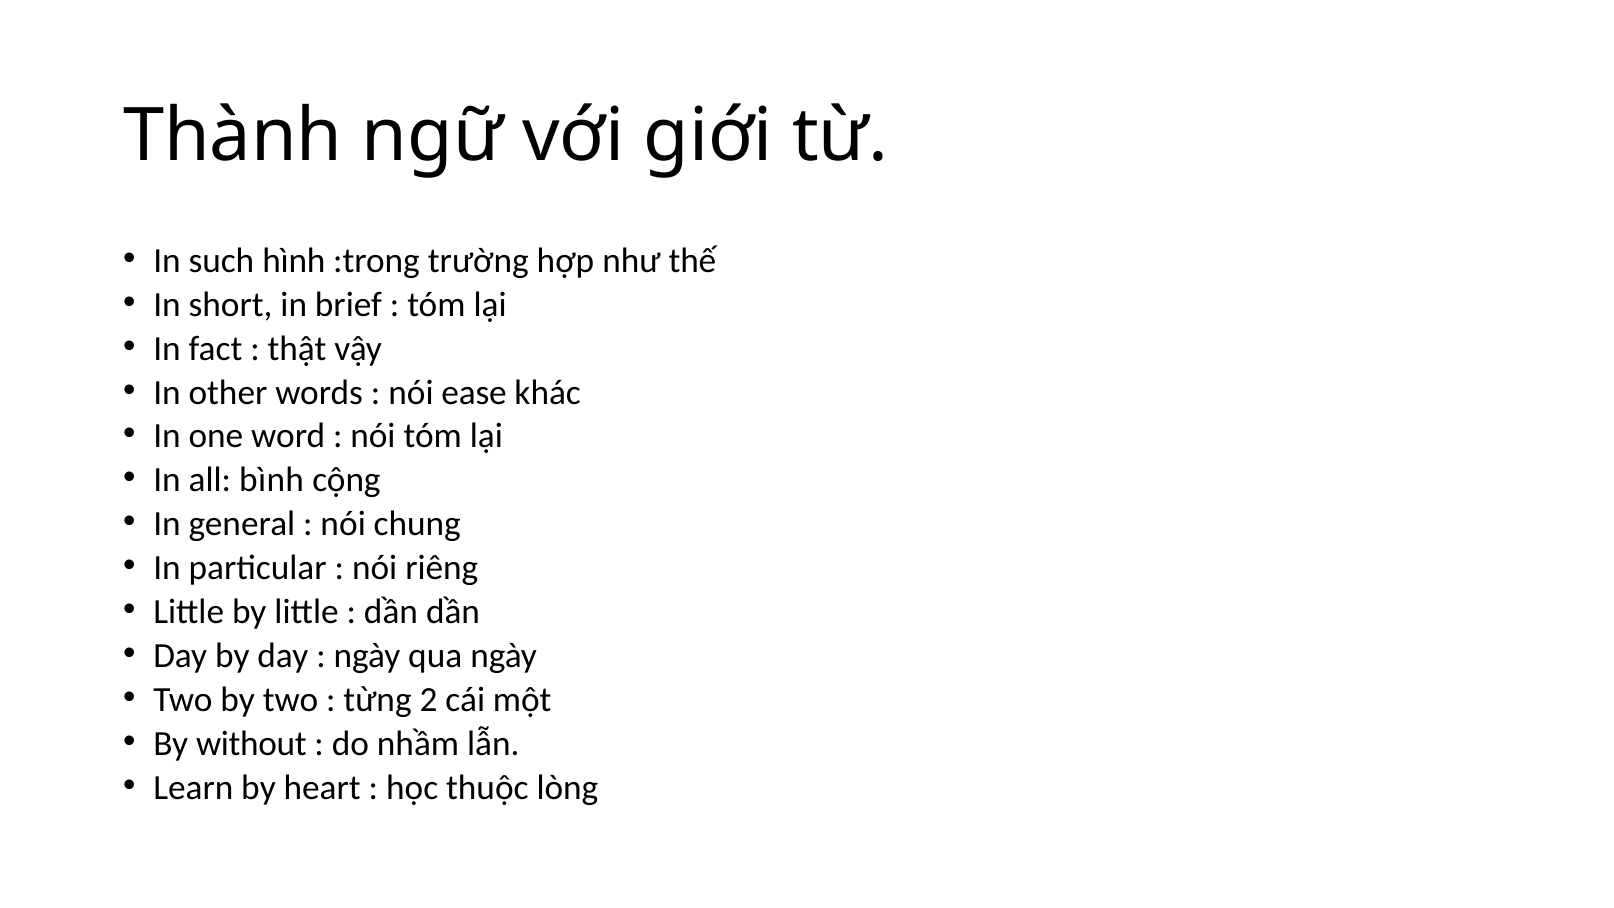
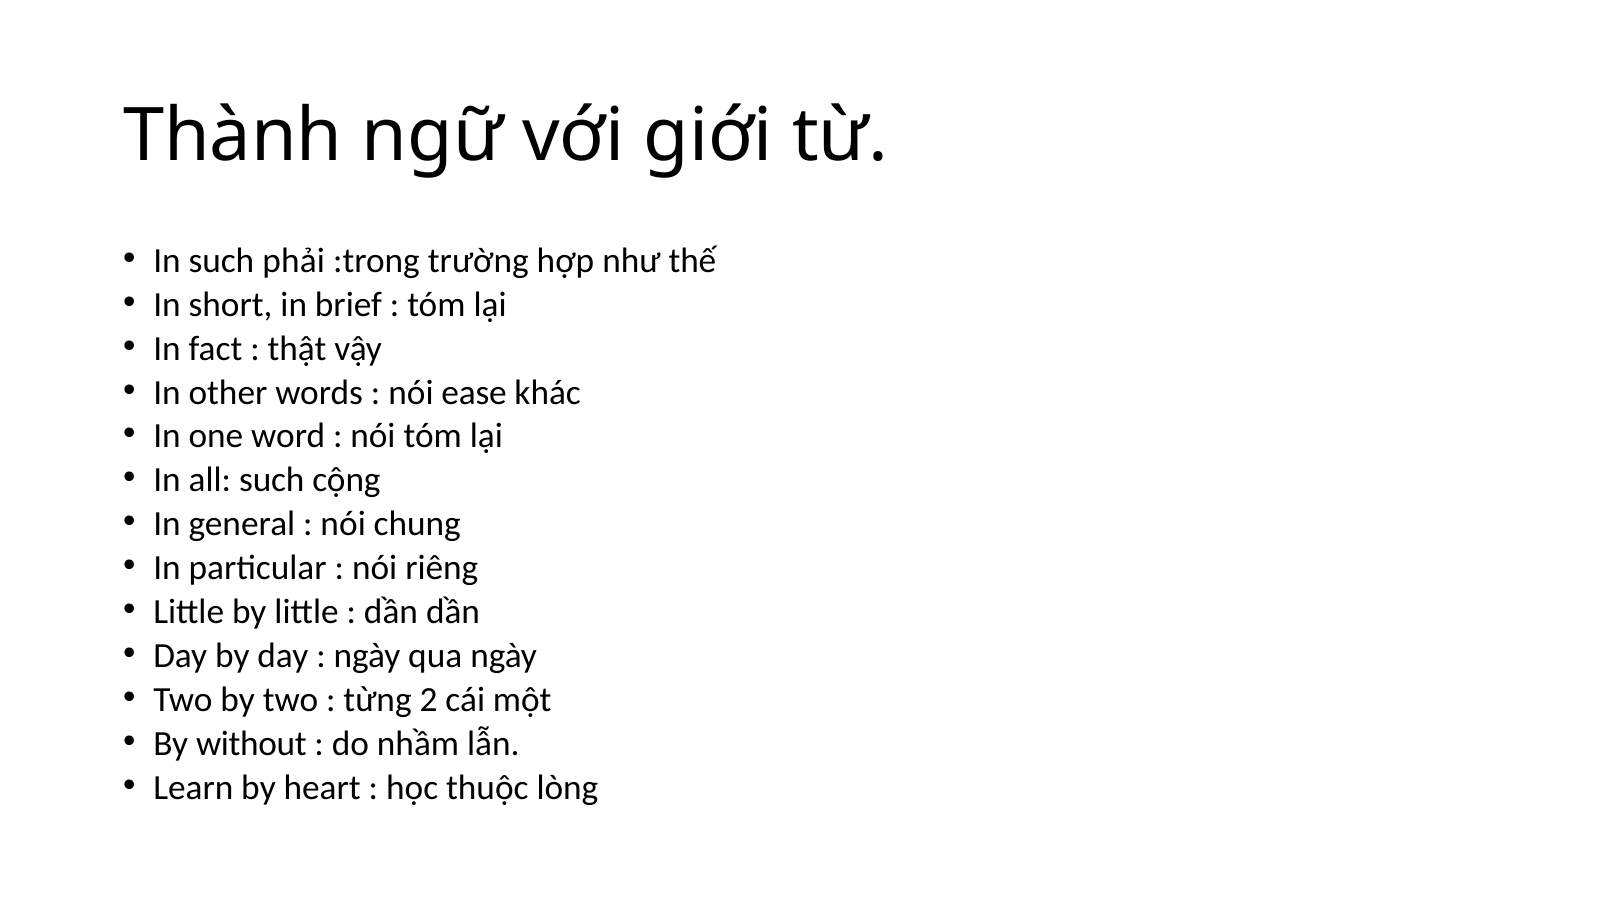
hình: hình -> phải
all bình: bình -> such
